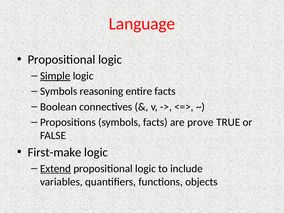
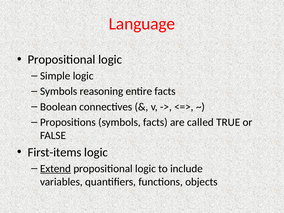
Simple underline: present -> none
prove: prove -> called
First-make: First-make -> First-items
